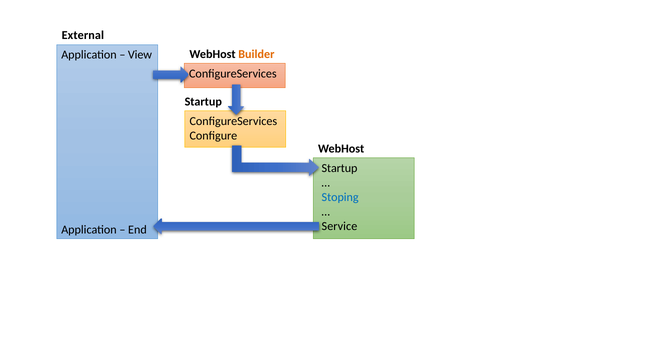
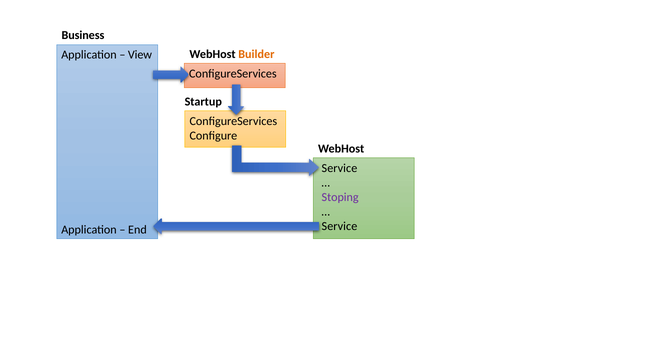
External: External -> Business
Startup at (340, 168): Startup -> Service
Stoping colour: blue -> purple
